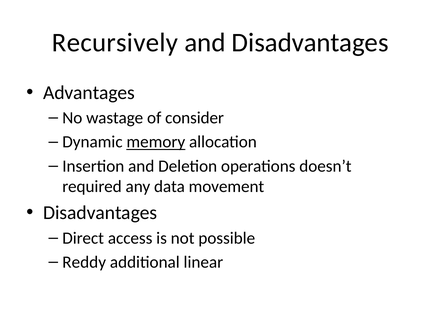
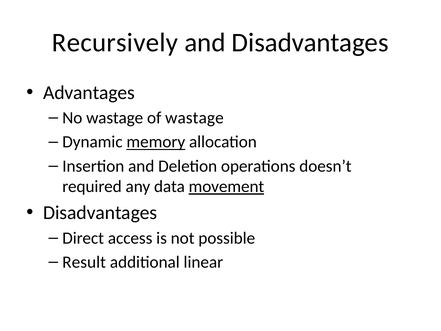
of consider: consider -> wastage
movement underline: none -> present
Reddy: Reddy -> Result
